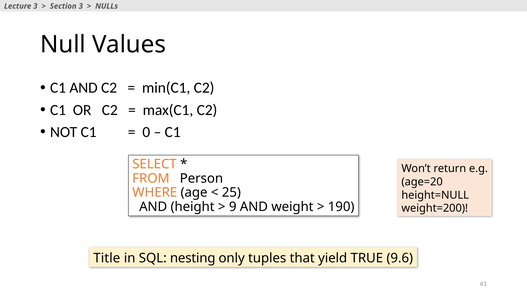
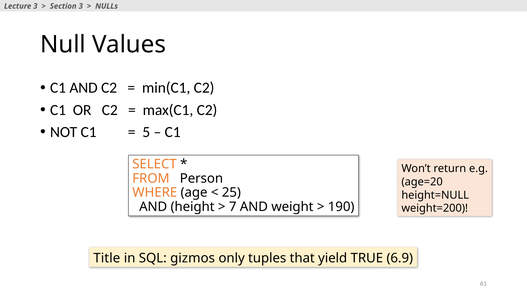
0: 0 -> 5
9: 9 -> 7
nesting: nesting -> gizmos
9.6: 9.6 -> 6.9
